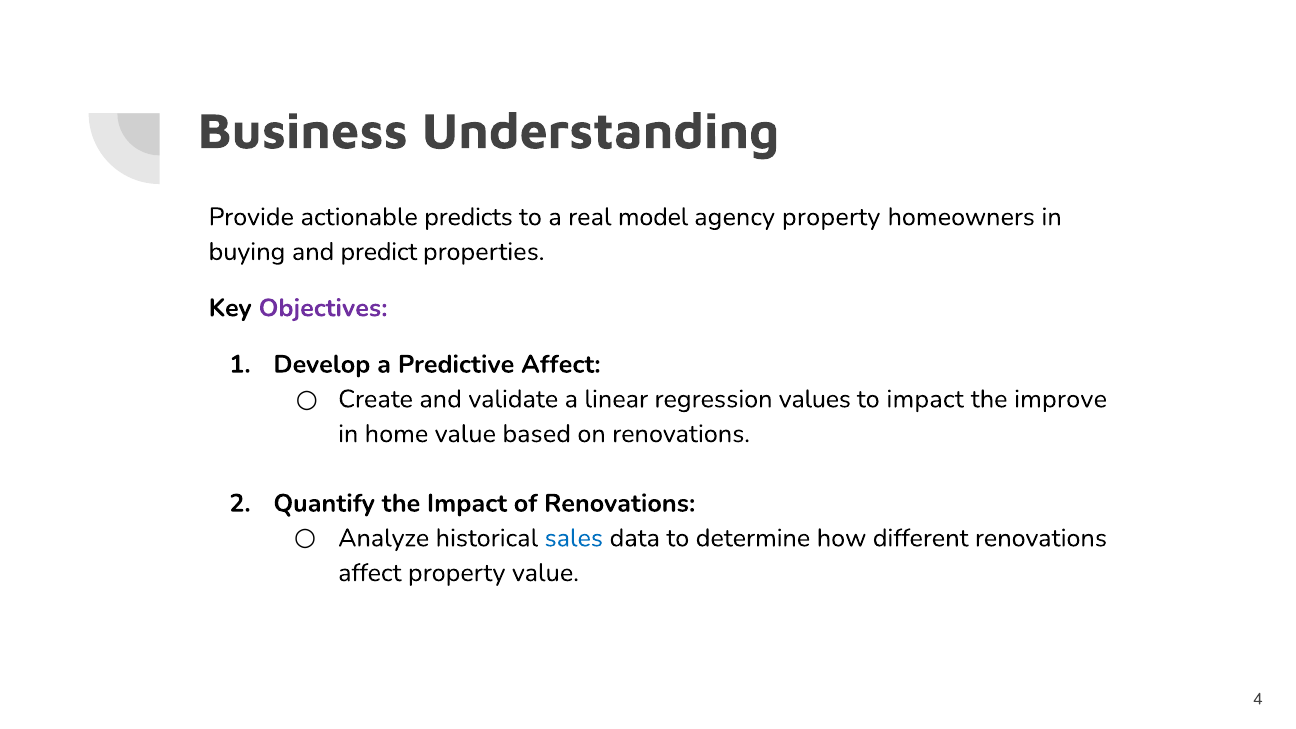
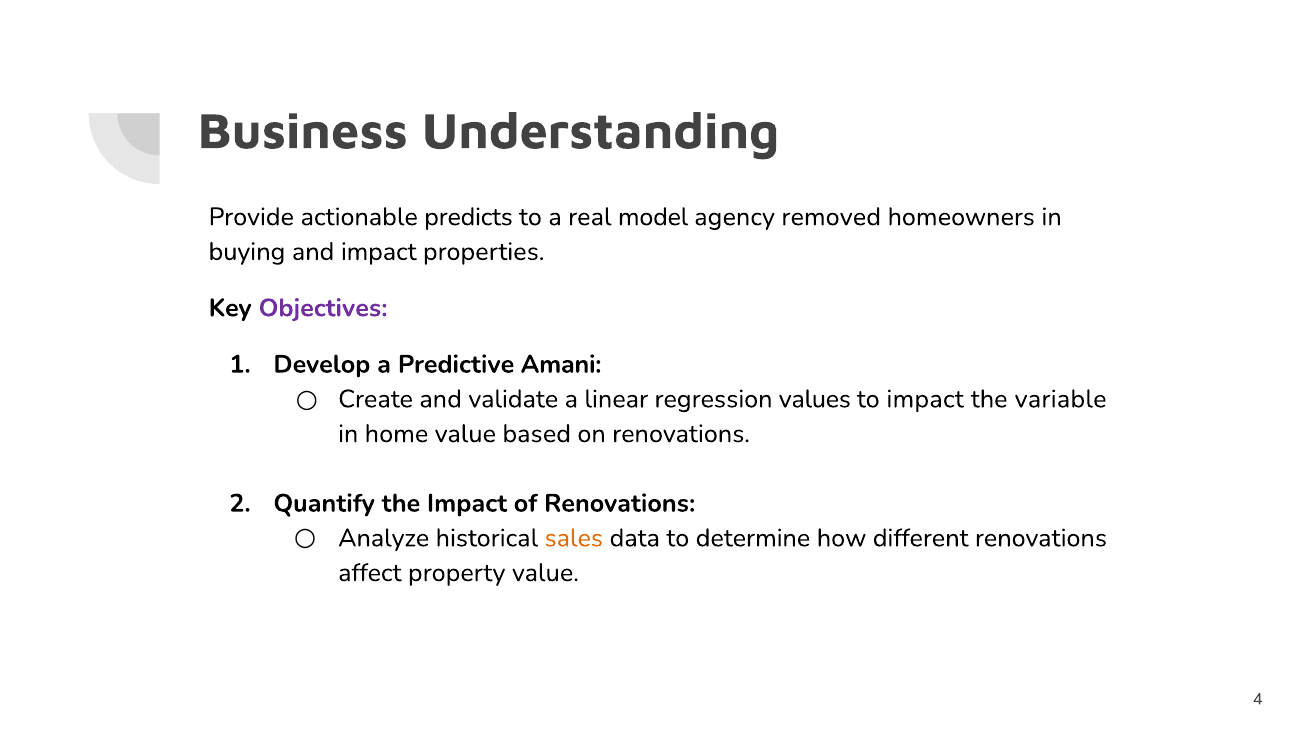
agency property: property -> removed
and predict: predict -> impact
Predictive Affect: Affect -> Amani
improve: improve -> variable
sales colour: blue -> orange
